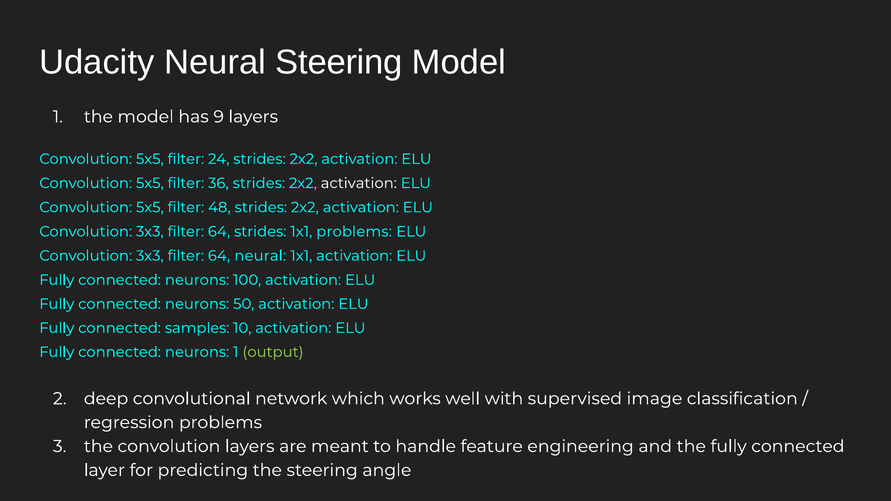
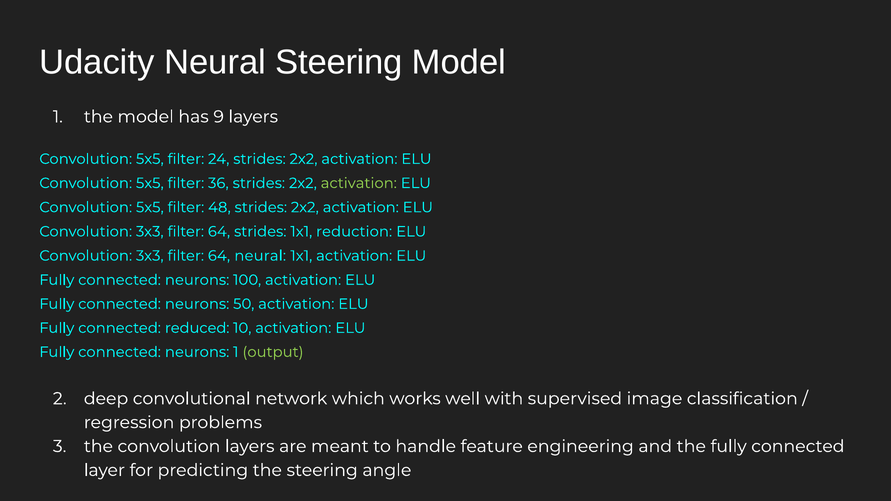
activation at (359, 183) colour: white -> light green
1x1 problems: problems -> reduction
samples: samples -> reduced
